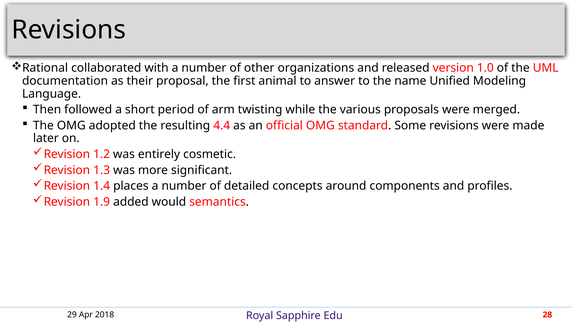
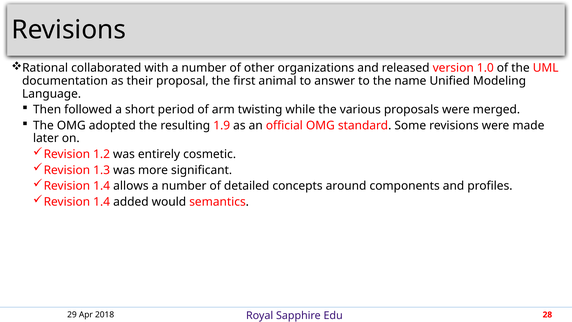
4.4: 4.4 -> 1.9
places: places -> allows
1.9 at (102, 202): 1.9 -> 1.4
